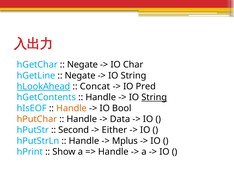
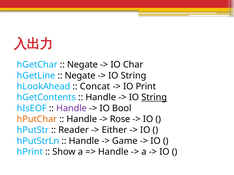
hLookAhead underline: present -> none
Pred: Pred -> Print
Handle at (72, 109) colour: orange -> purple
Data: Data -> Rose
Second: Second -> Reader
Mplus: Mplus -> Game
